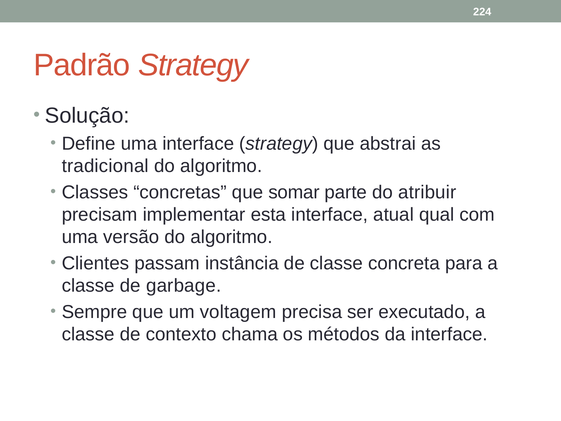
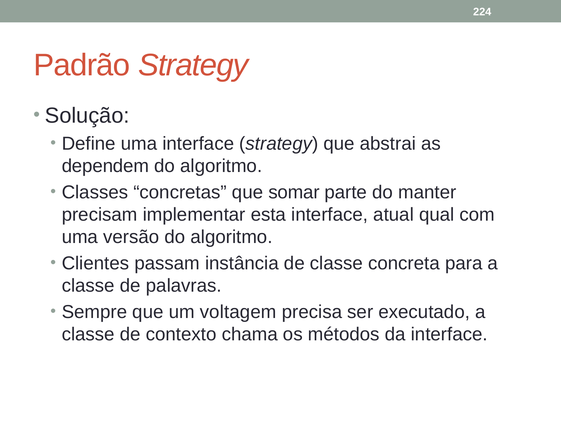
tradicional: tradicional -> dependem
atribuir: atribuir -> manter
garbage: garbage -> palavras
